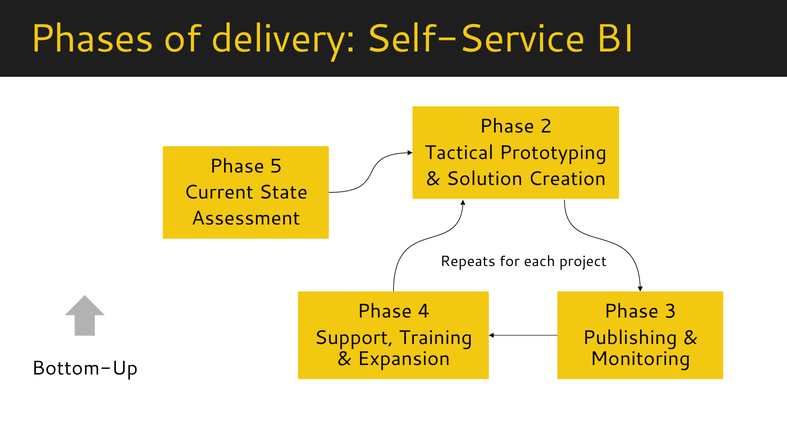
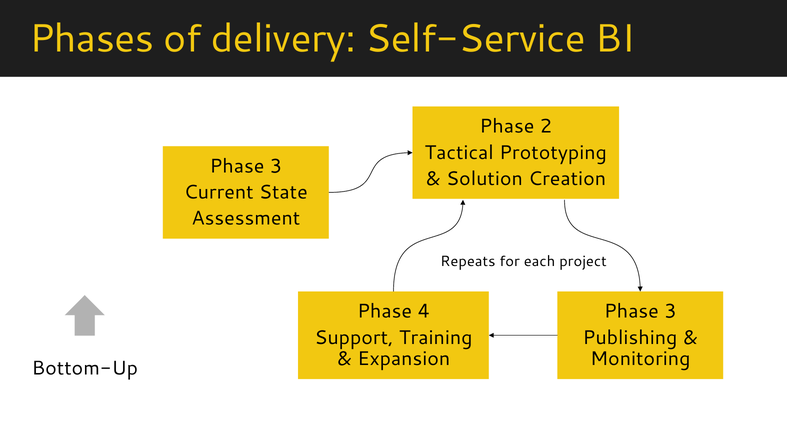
5 at (276, 166): 5 -> 3
